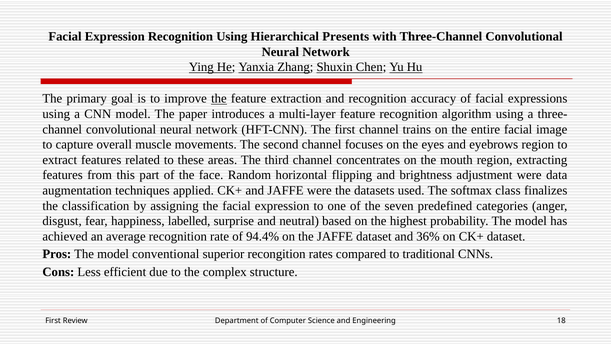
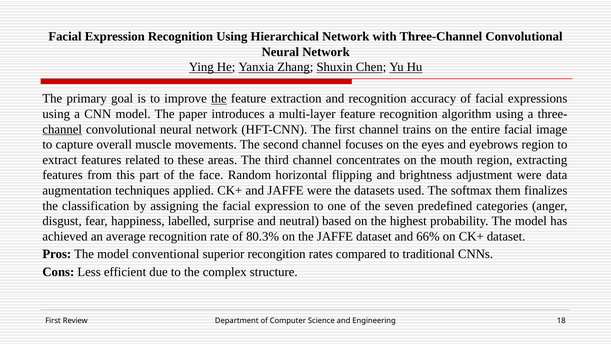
Hierarchical Presents: Presents -> Network
channel at (62, 129) underline: none -> present
class: class -> them
94.4%: 94.4% -> 80.3%
36%: 36% -> 66%
